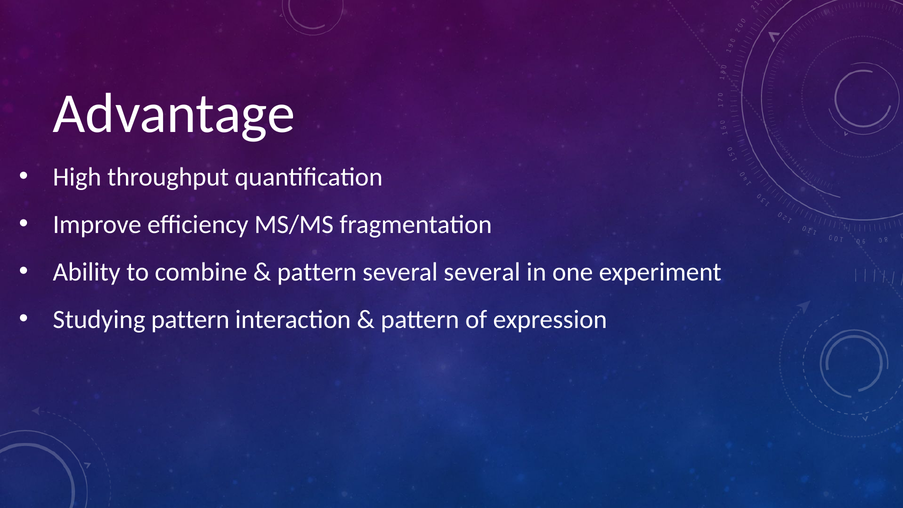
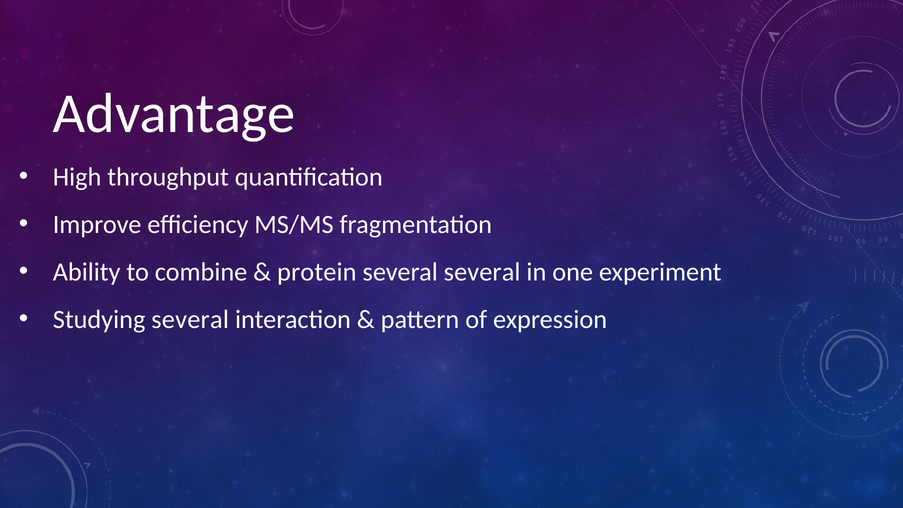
pattern at (317, 272): pattern -> protein
Studying pattern: pattern -> several
